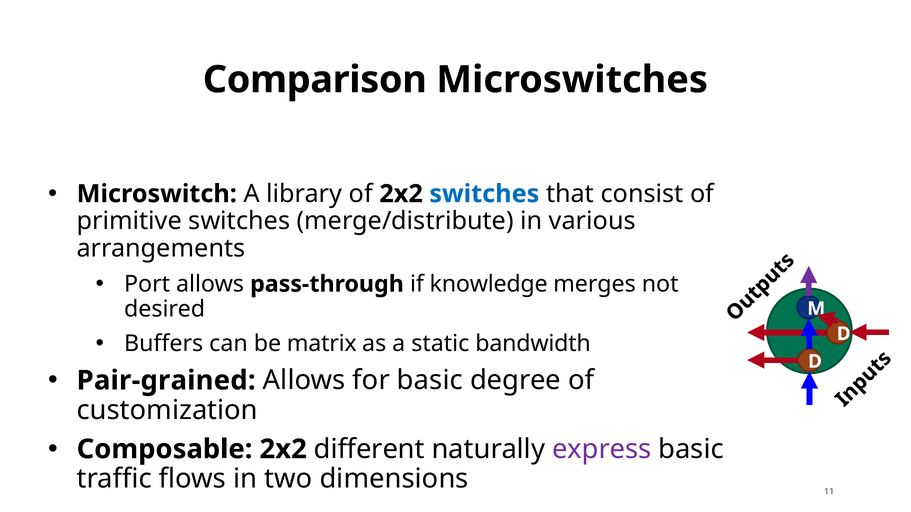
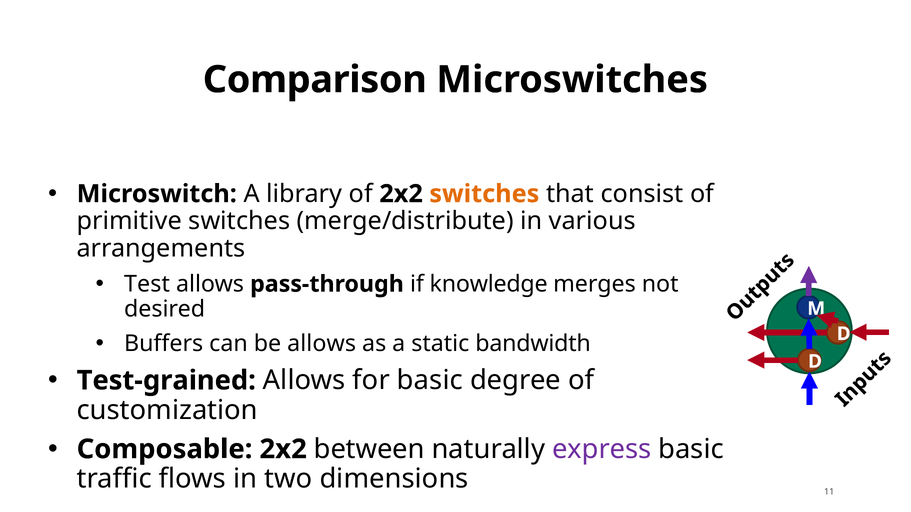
switches at (484, 194) colour: blue -> orange
Port: Port -> Test
be matrix: matrix -> allows
Pair-grained: Pair-grained -> Test-grained
different: different -> between
